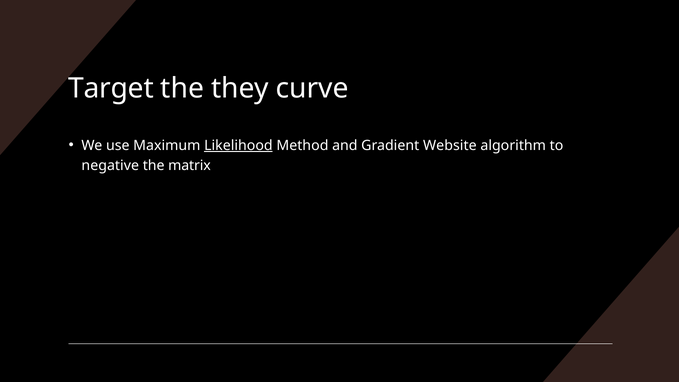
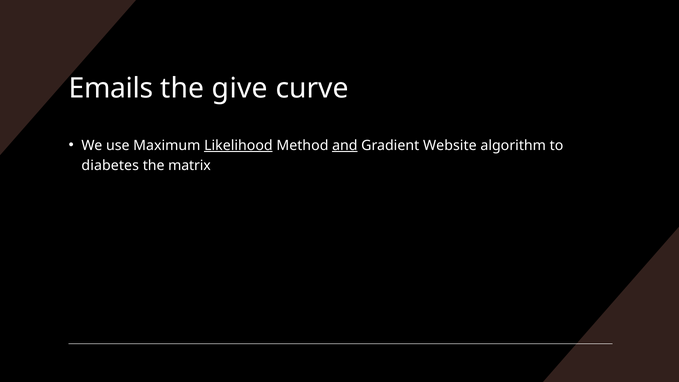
Target: Target -> Emails
they: they -> give
and underline: none -> present
negative: negative -> diabetes
